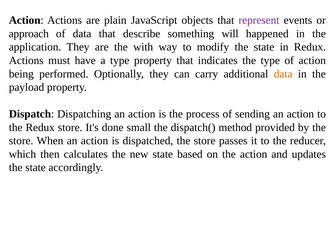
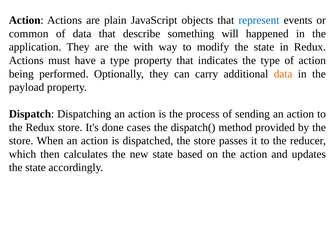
represent colour: purple -> blue
approach: approach -> common
small: small -> cases
